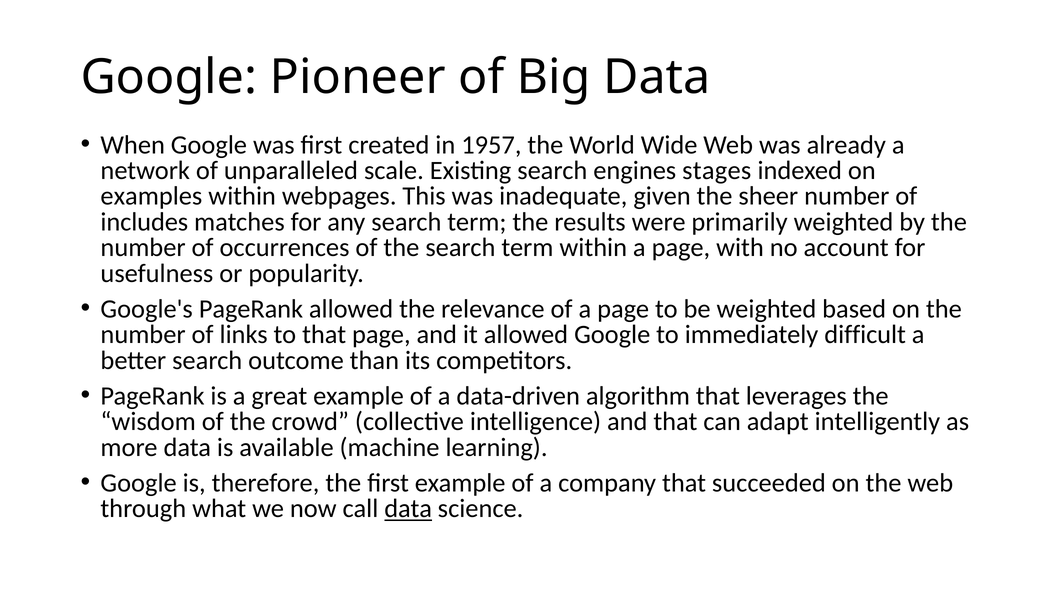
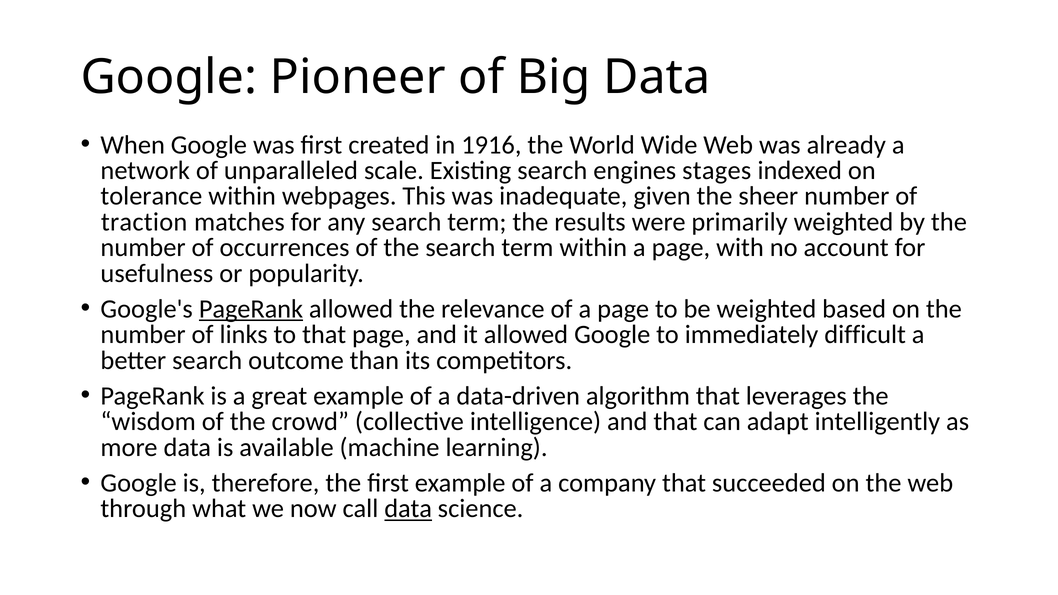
1957: 1957 -> 1916
examples: examples -> tolerance
includes: includes -> traction
PageRank at (251, 309) underline: none -> present
